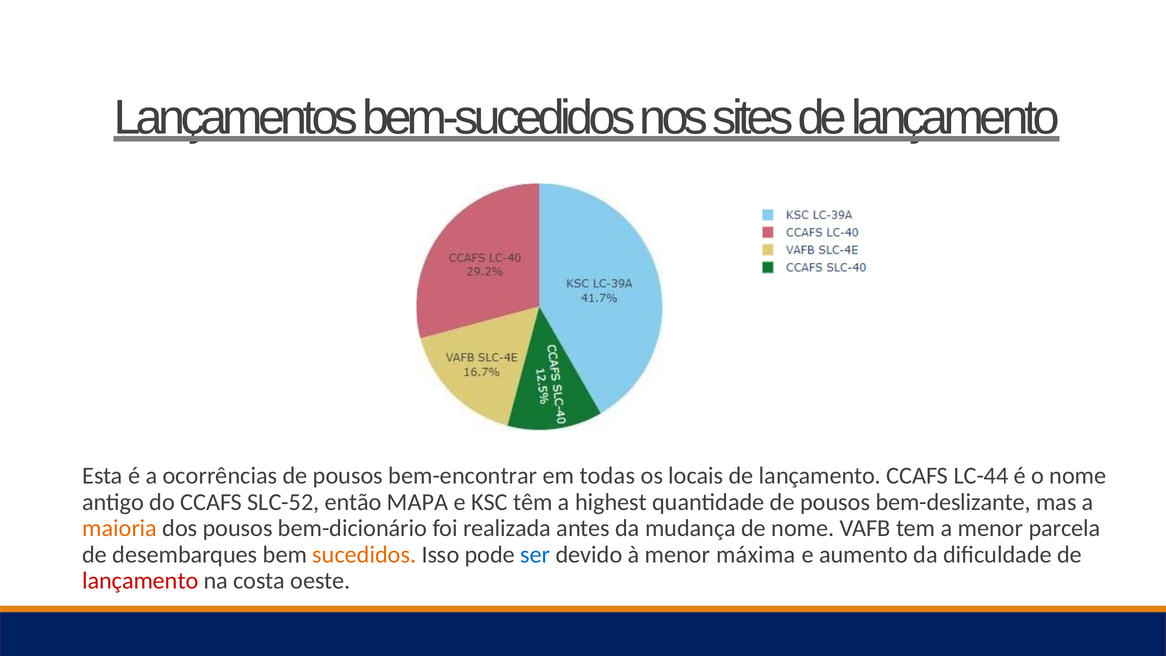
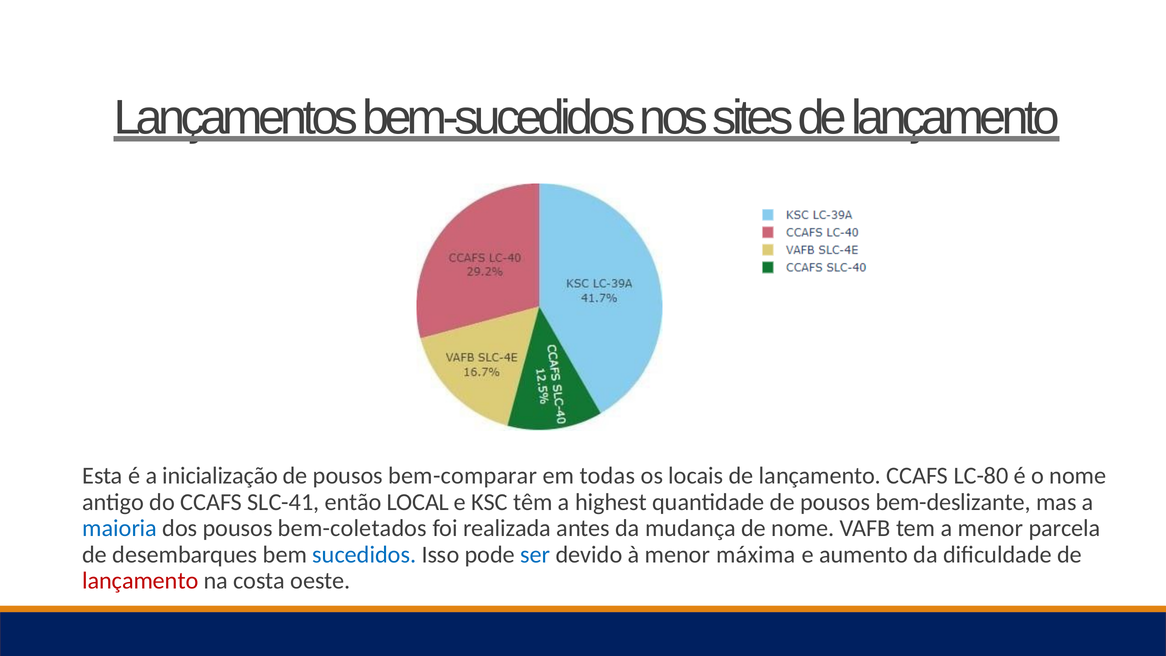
ocorrências: ocorrências -> inicialização
bem-encontrar: bem-encontrar -> bem-comparar
LC-44: LC-44 -> LC-80
SLC-52: SLC-52 -> SLC-41
MAPA: MAPA -> LOCAL
maioria colour: orange -> blue
bem-dicionário: bem-dicionário -> bem-coletados
sucedidos colour: orange -> blue
